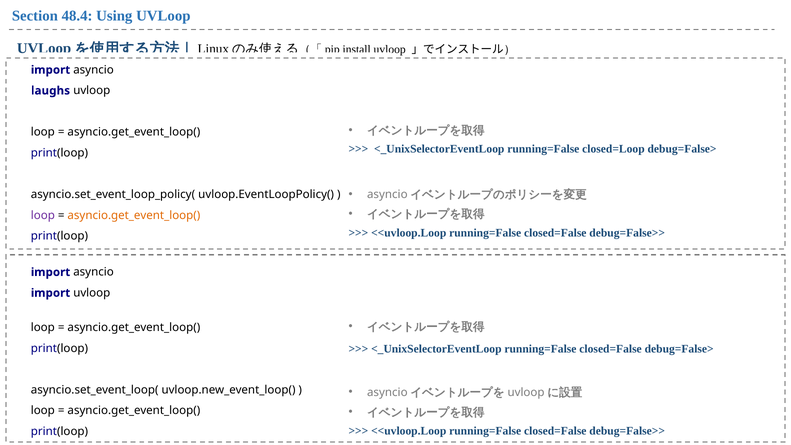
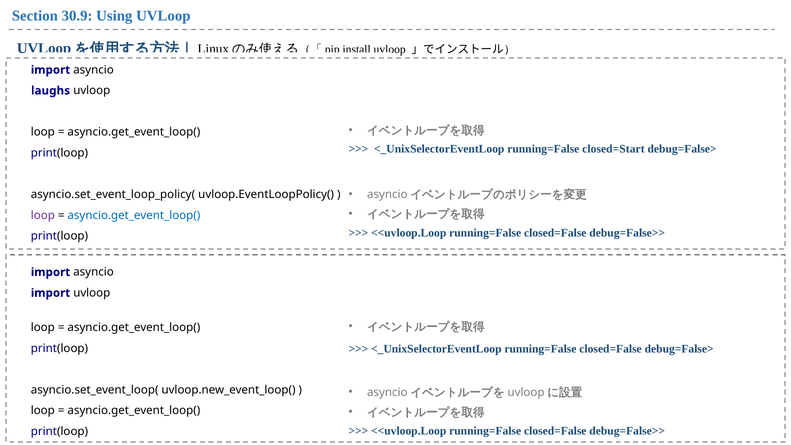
48.4: 48.4 -> 30.9
closed=Loop: closed=Loop -> closed=Start
asyncio.get_event_loop( at (134, 215) colour: orange -> blue
